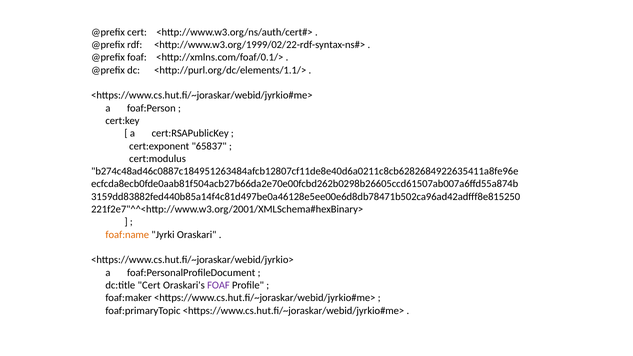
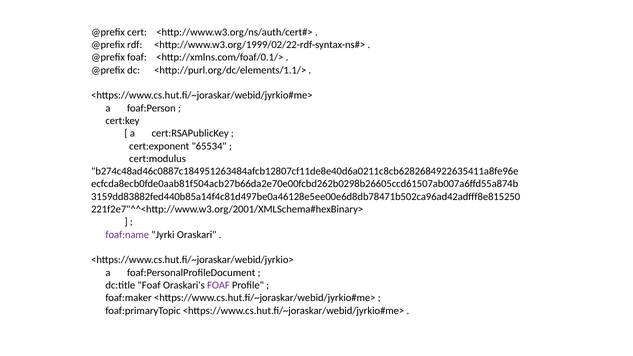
65837: 65837 -> 65534
foaf:name colour: orange -> purple
dc:title Cert: Cert -> Foaf
